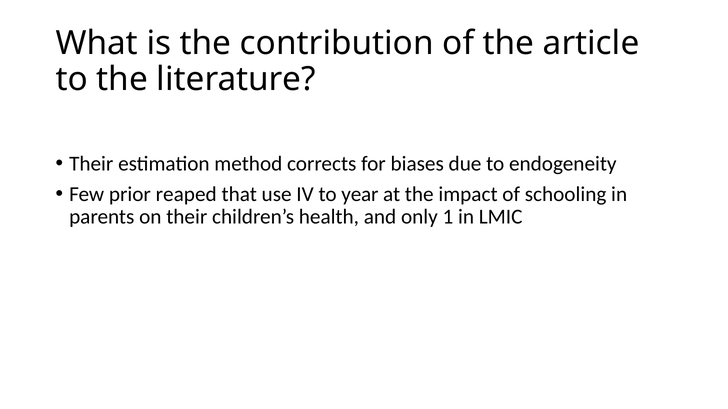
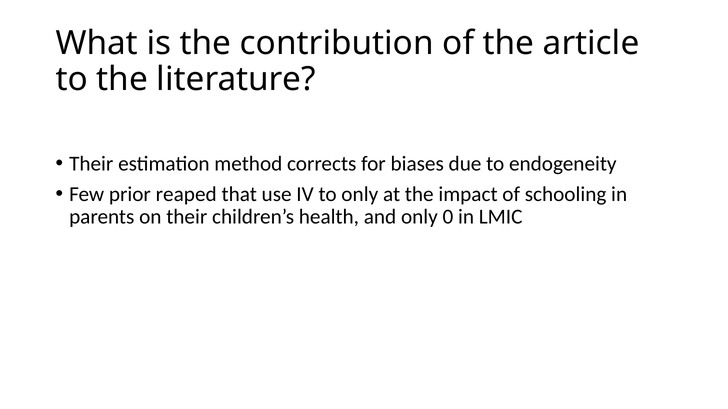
to year: year -> only
1: 1 -> 0
